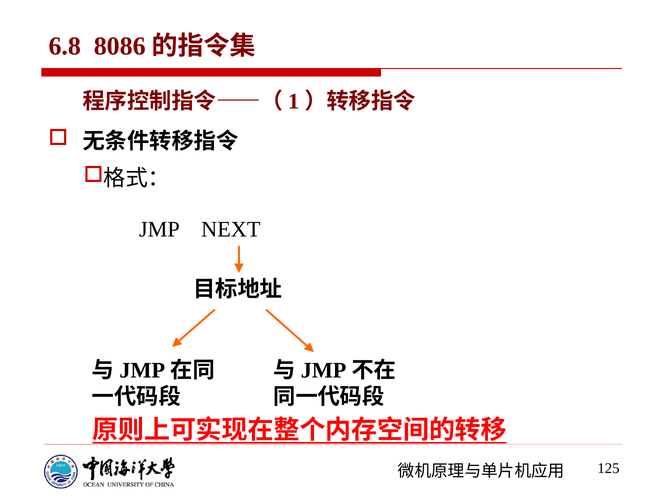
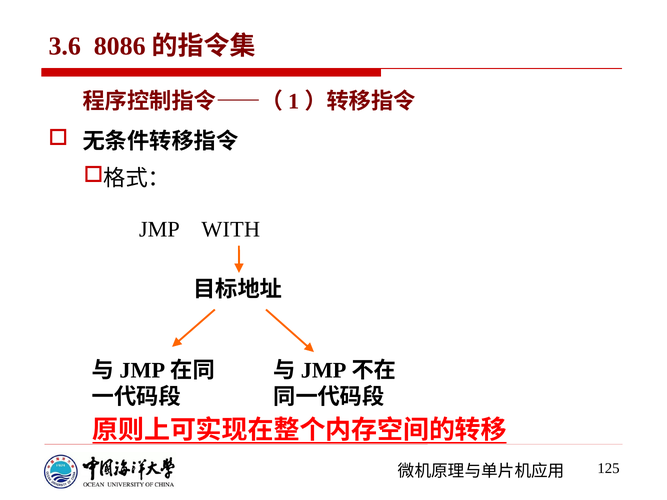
6.8: 6.8 -> 3.6
NEXT: NEXT -> WITH
